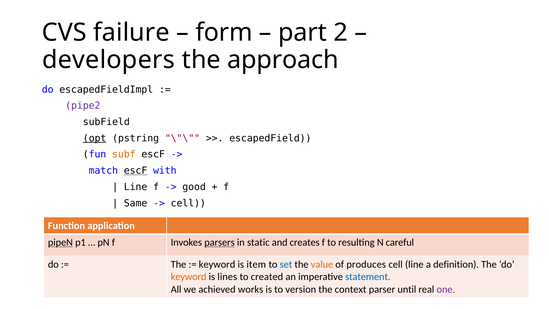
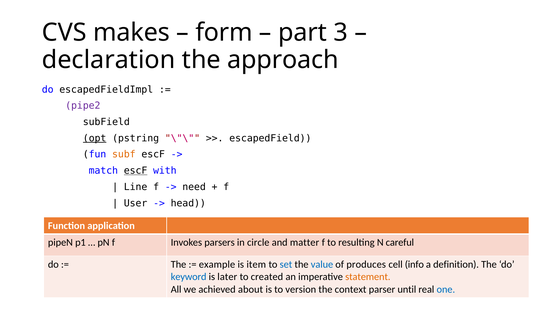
failure: failure -> makes
2: 2 -> 3
developers: developers -> declaration
good: good -> need
Same: Same -> User
cell at (188, 203): cell -> head
pipeN underline: present -> none
parsers underline: present -> none
static: static -> circle
creates: creates -> matter
keyword at (217, 264): keyword -> example
value colour: orange -> blue
cell line: line -> info
keyword at (189, 277) colour: orange -> blue
lines: lines -> later
statement colour: blue -> orange
works: works -> about
one colour: purple -> blue
